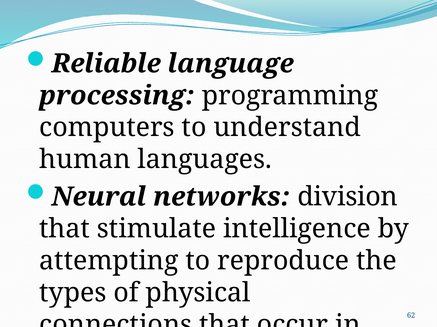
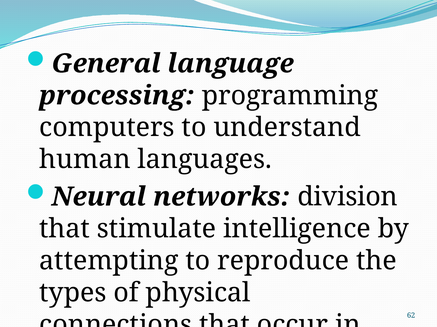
Reliable: Reliable -> General
